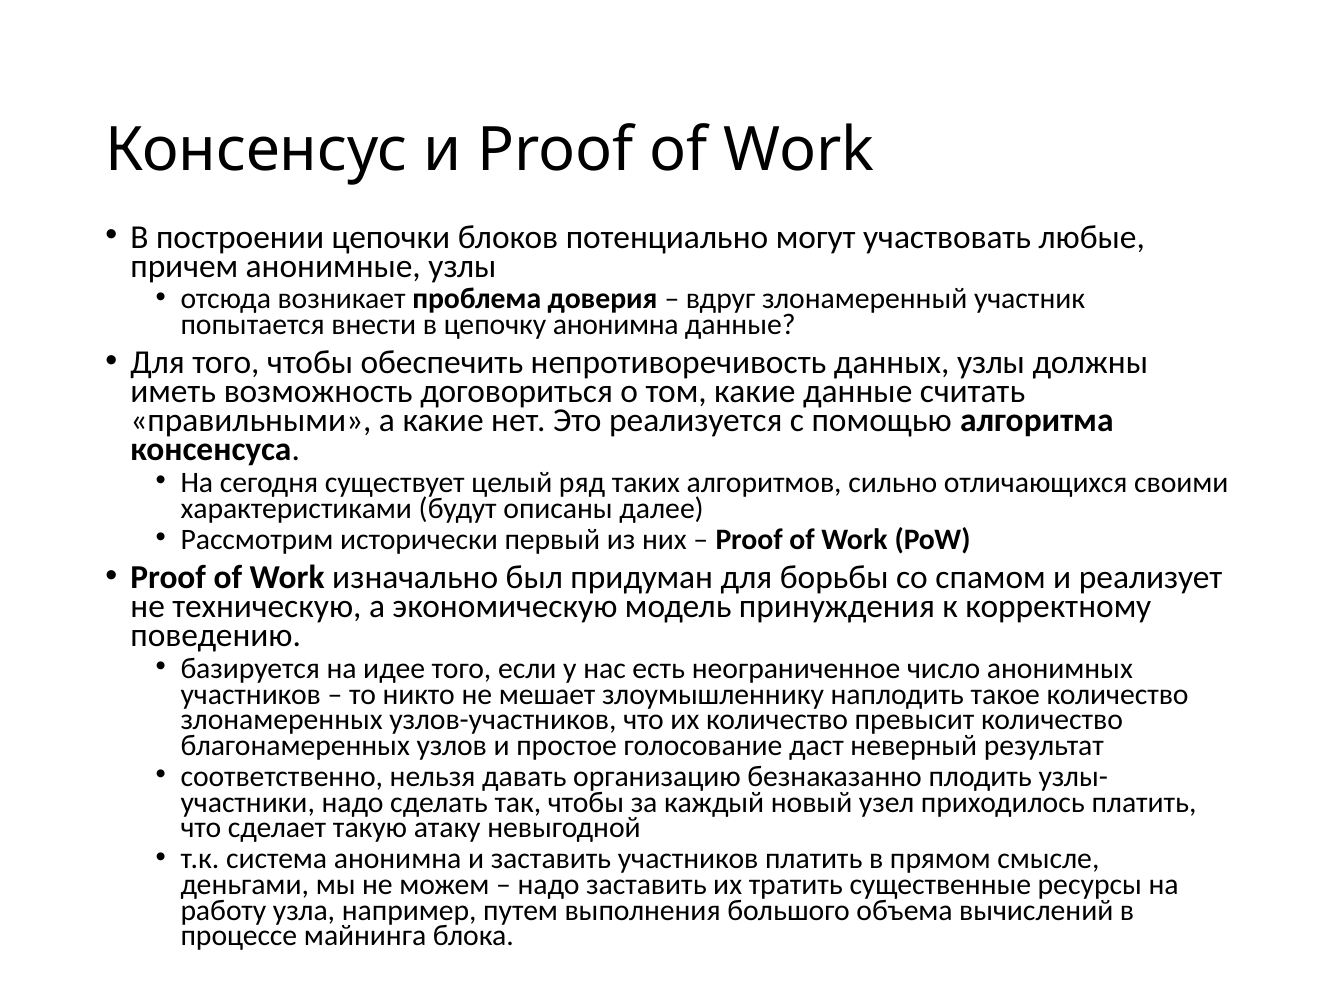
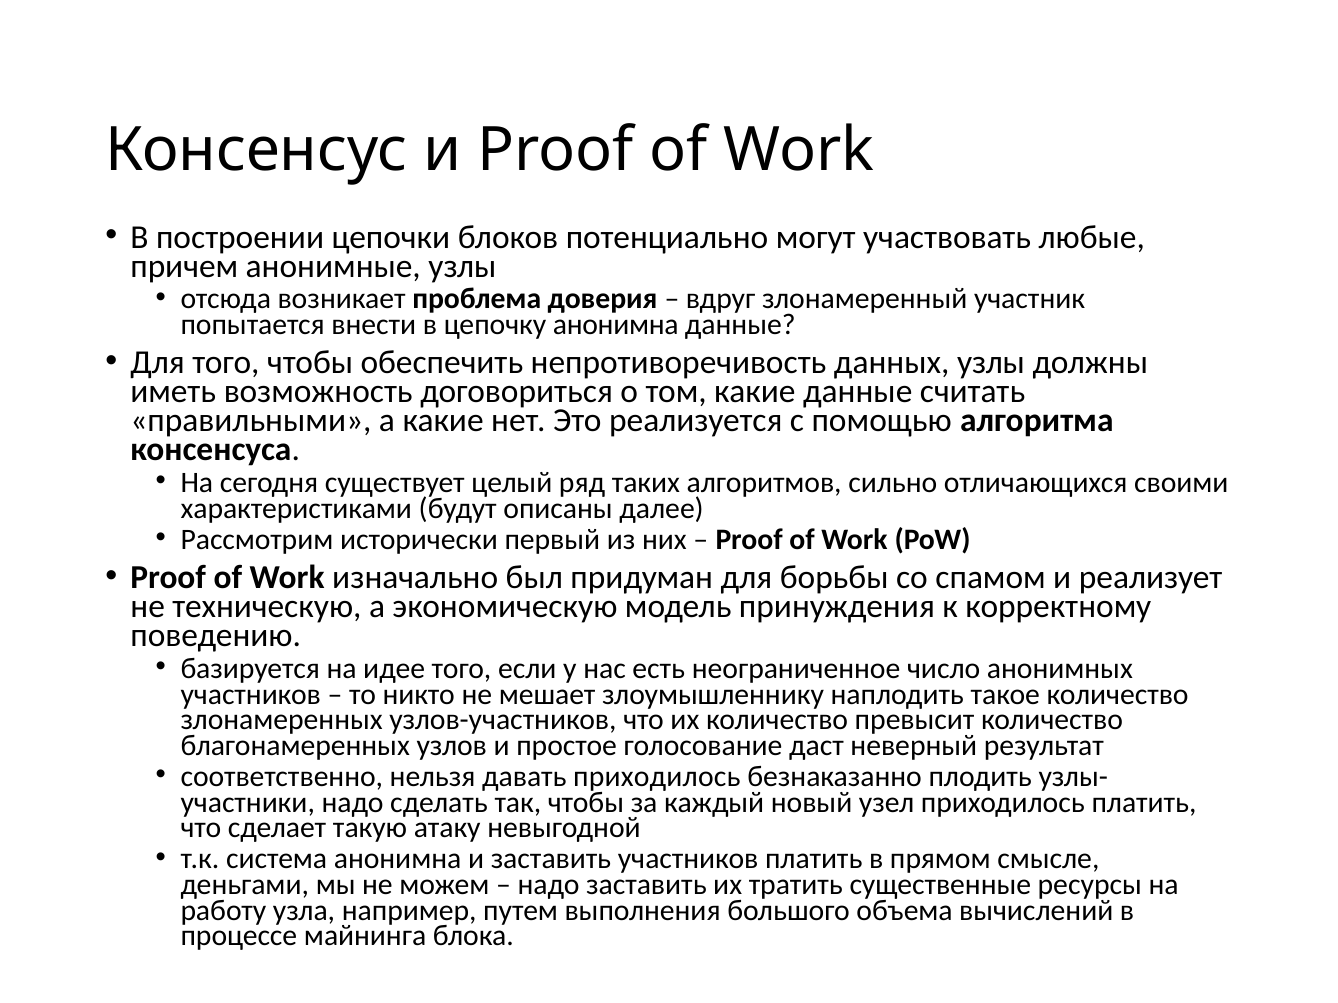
давать организацию: организацию -> приходилось
